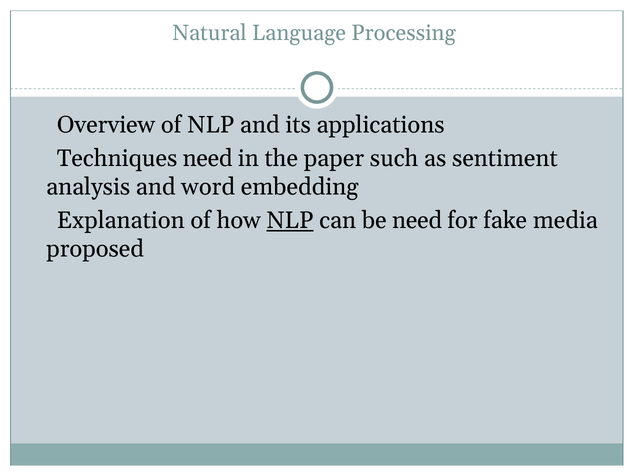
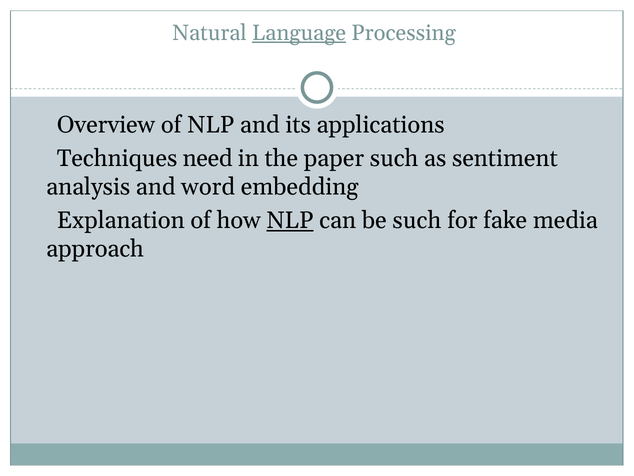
Language underline: none -> present
be need: need -> such
proposed: proposed -> approach
